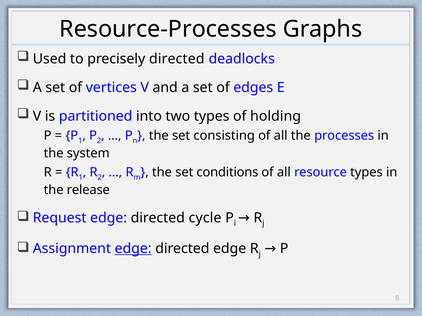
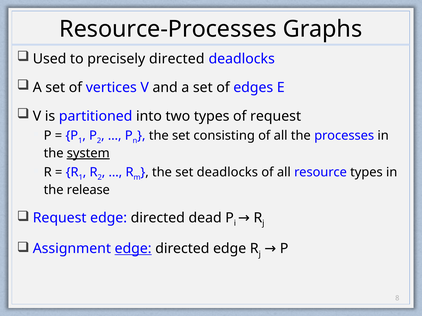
of holding: holding -> request
system underline: none -> present
set conditions: conditions -> deadlocks
cycle: cycle -> dead
